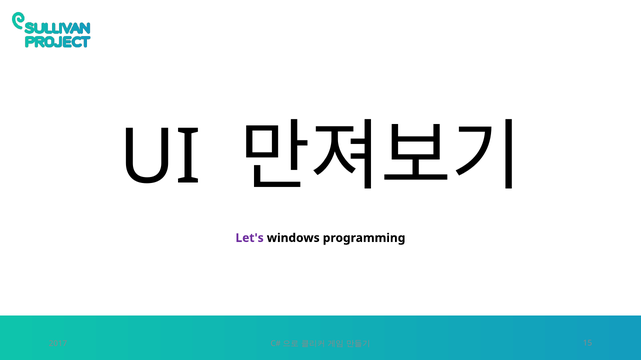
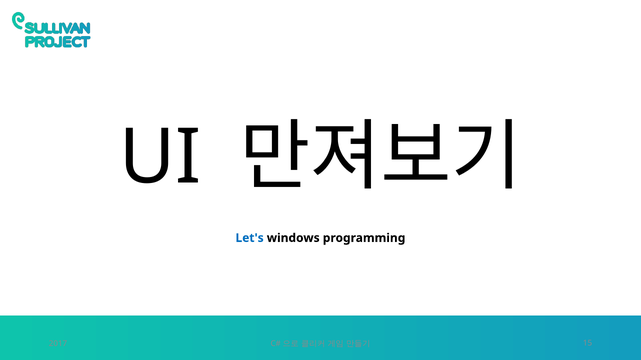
Let's colour: purple -> blue
